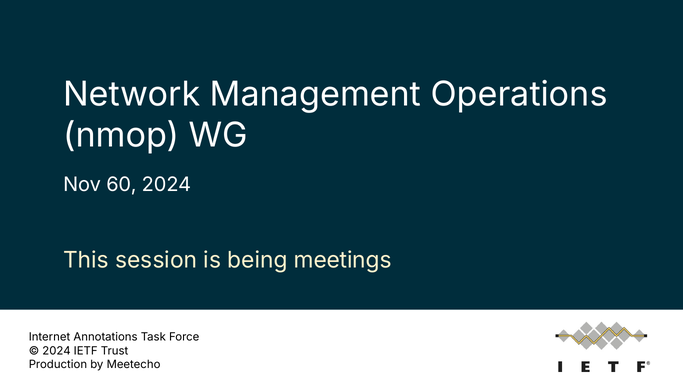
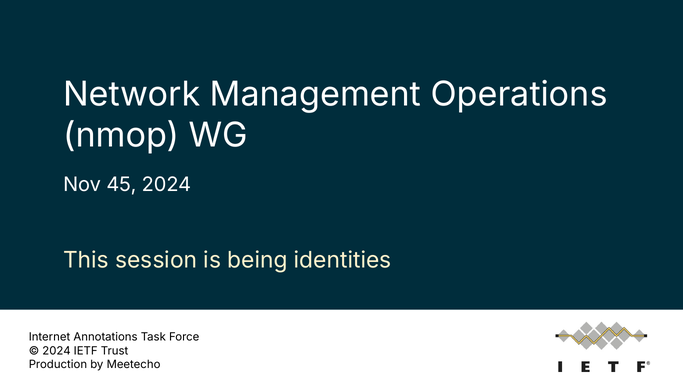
60: 60 -> 45
meetings: meetings -> identities
